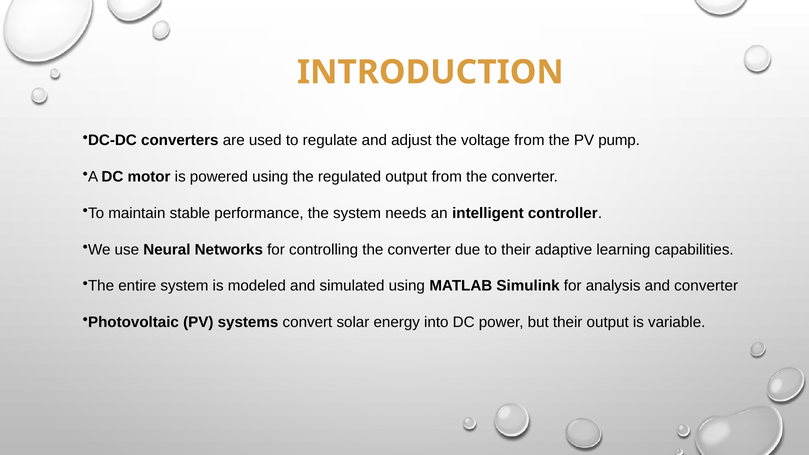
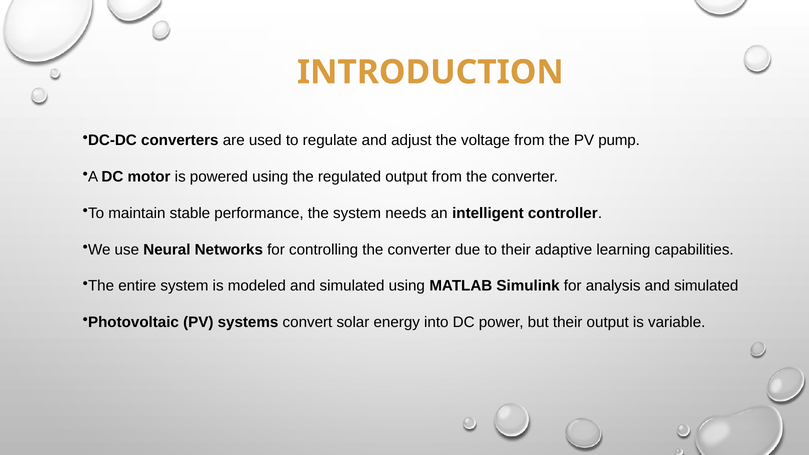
analysis and converter: converter -> simulated
